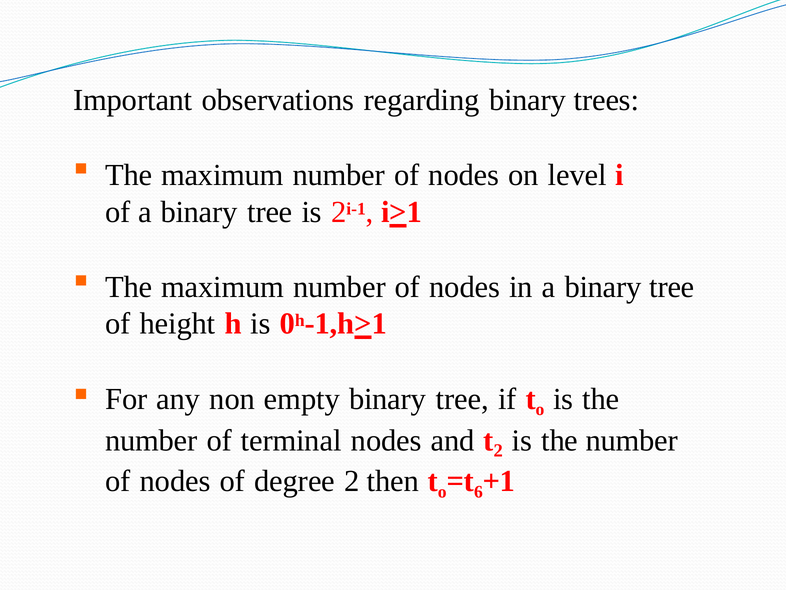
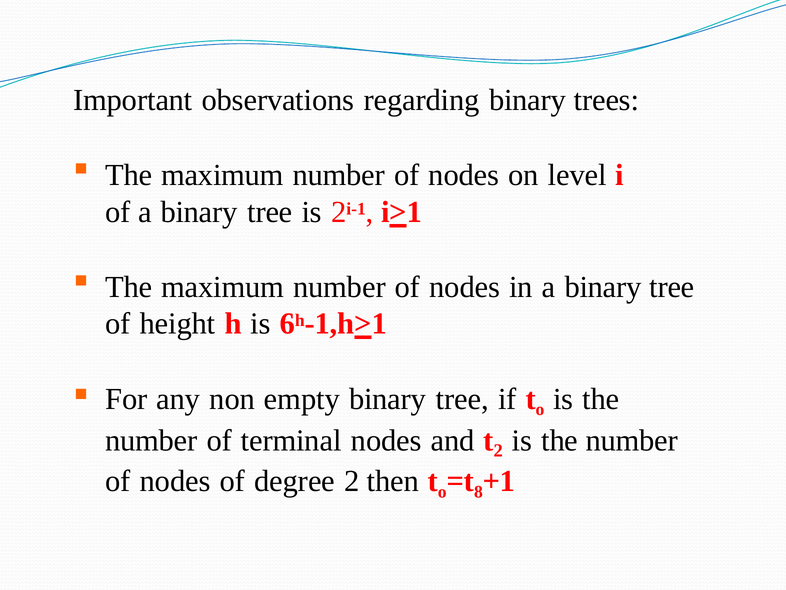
is 0: 0 -> 6
6: 6 -> 8
